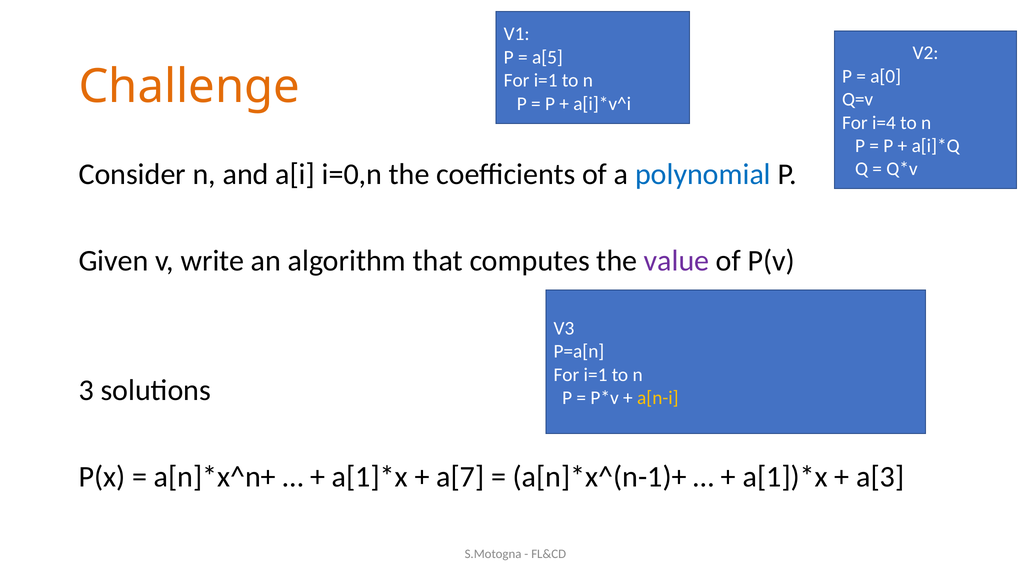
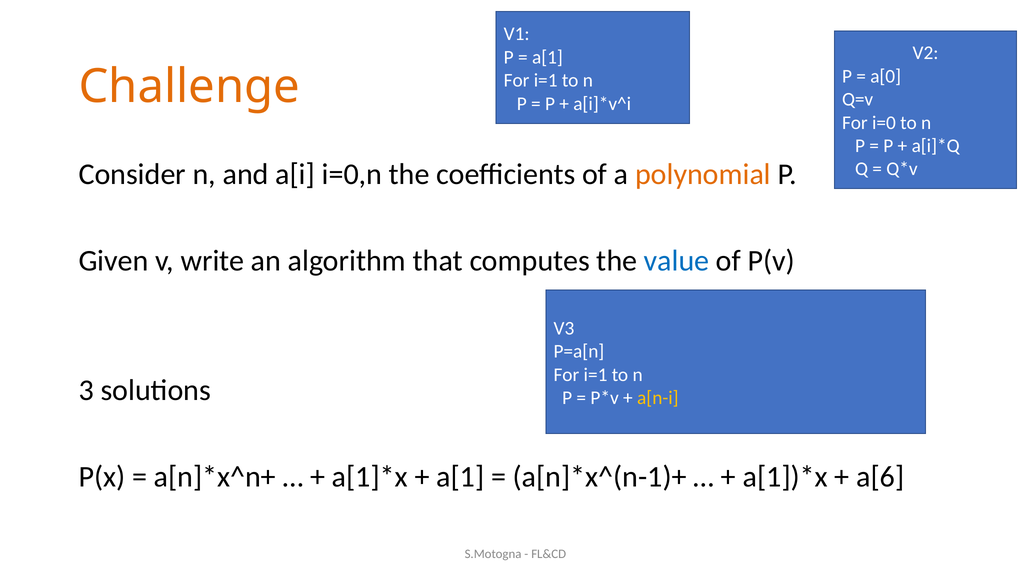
a[5 at (547, 57): a[5 -> a[1
i=4: i=4 -> i=0
polynomial colour: blue -> orange
value colour: purple -> blue
a[7 at (460, 477): a[7 -> a[1
a[3: a[3 -> a[6
